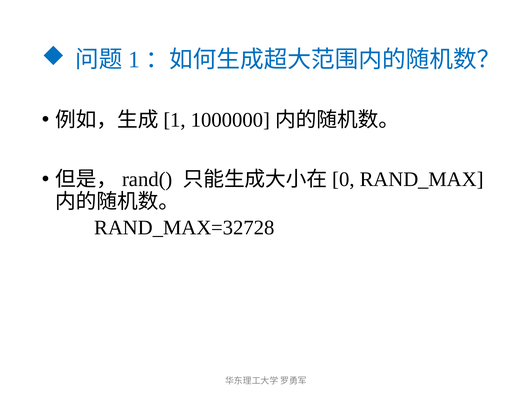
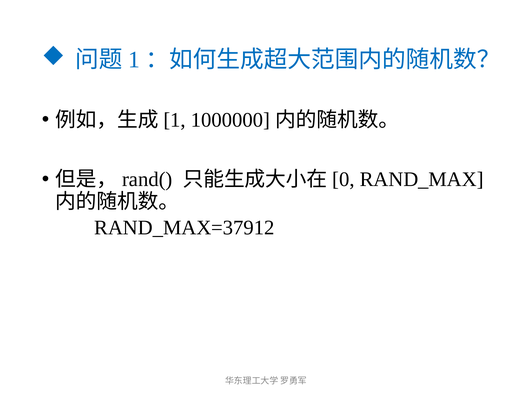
RAND_MAX=32728: RAND_MAX=32728 -> RAND_MAX=37912
